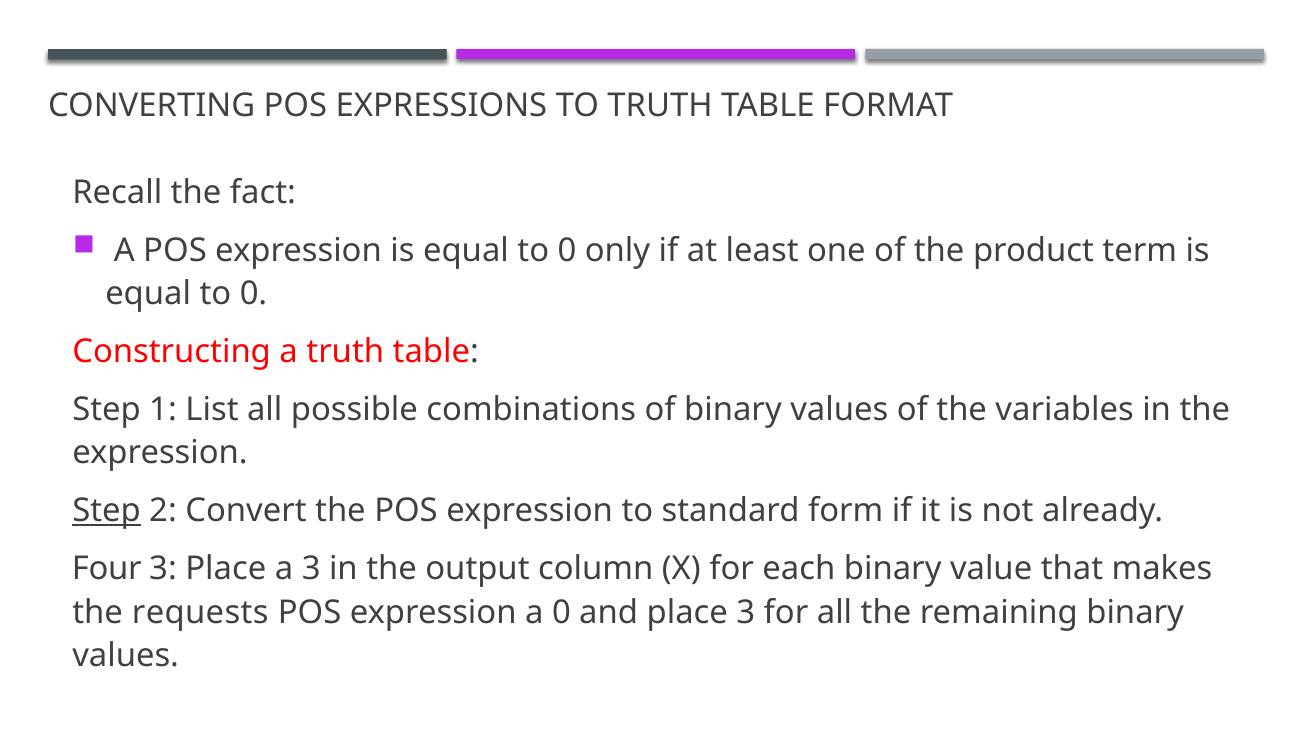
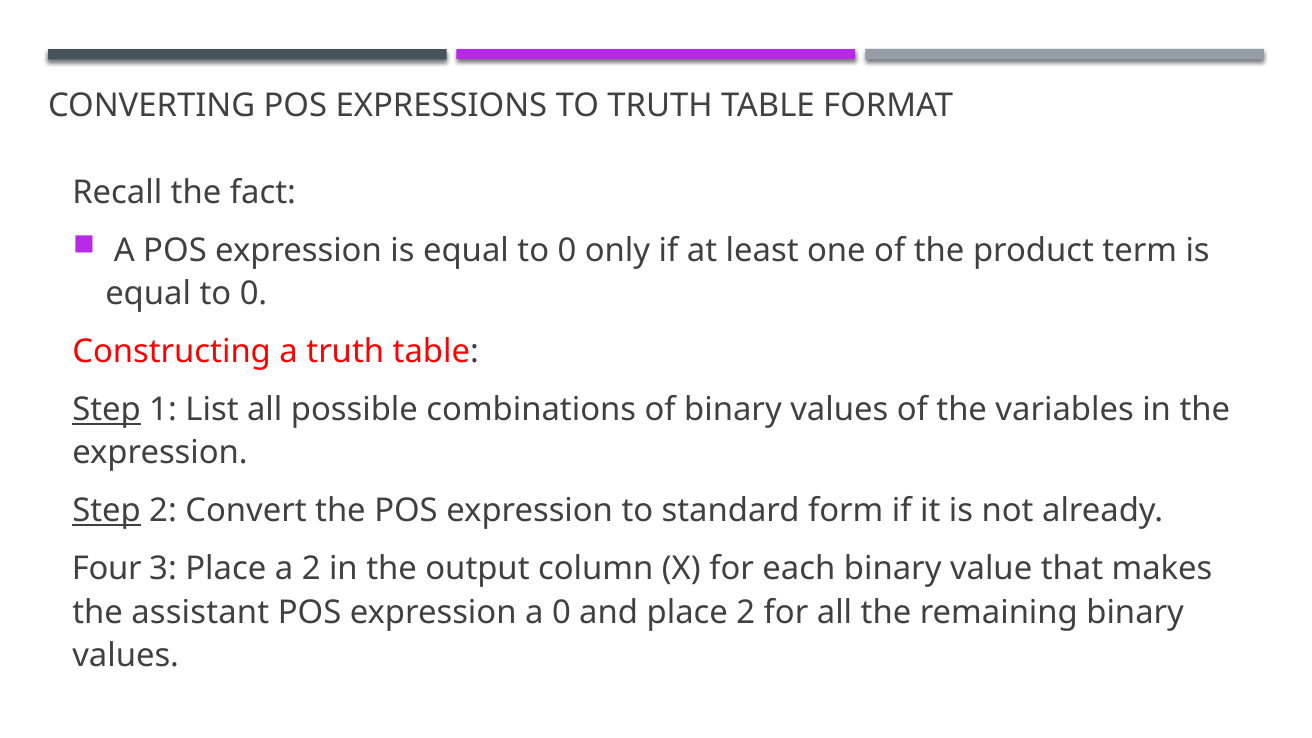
Step at (107, 410) underline: none -> present
a 3: 3 -> 2
requests: requests -> assistant
place 3: 3 -> 2
